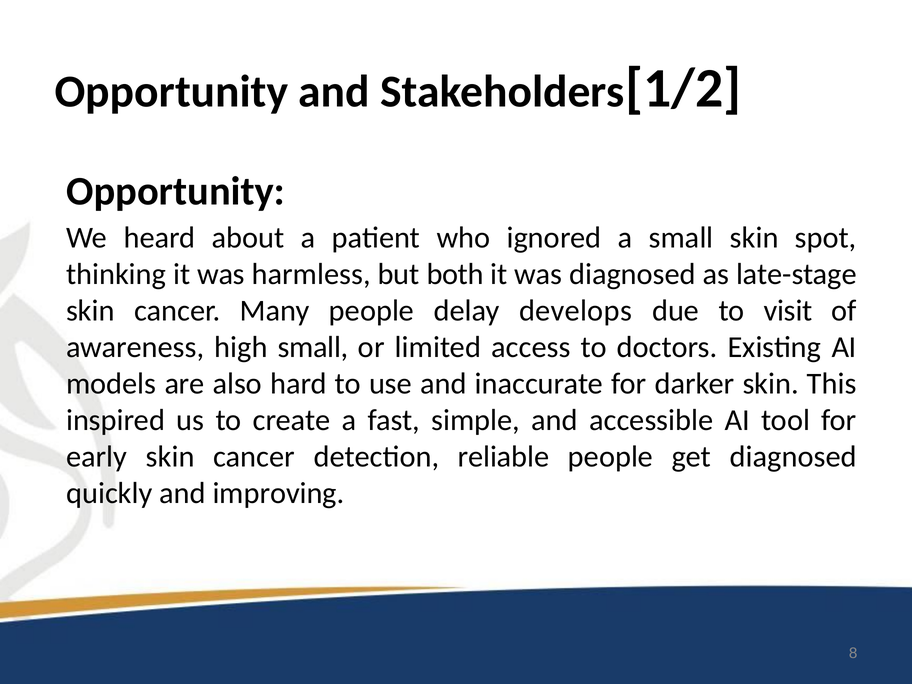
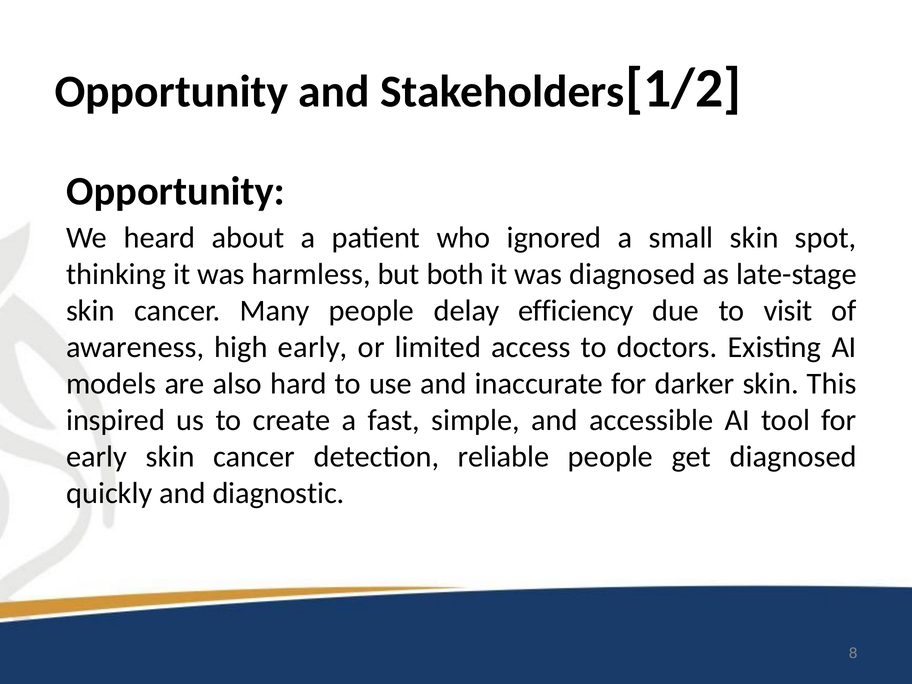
develops: develops -> efficiency
high small: small -> early
improving: improving -> diagnostic
